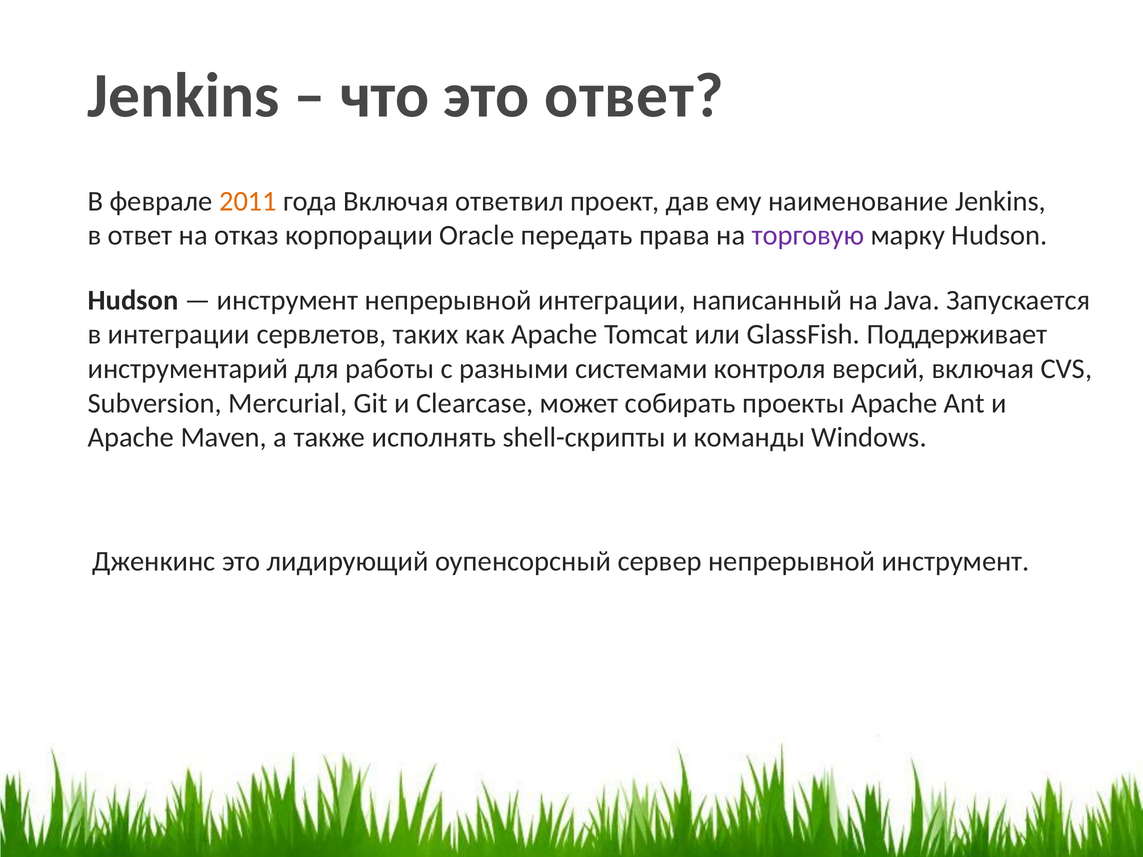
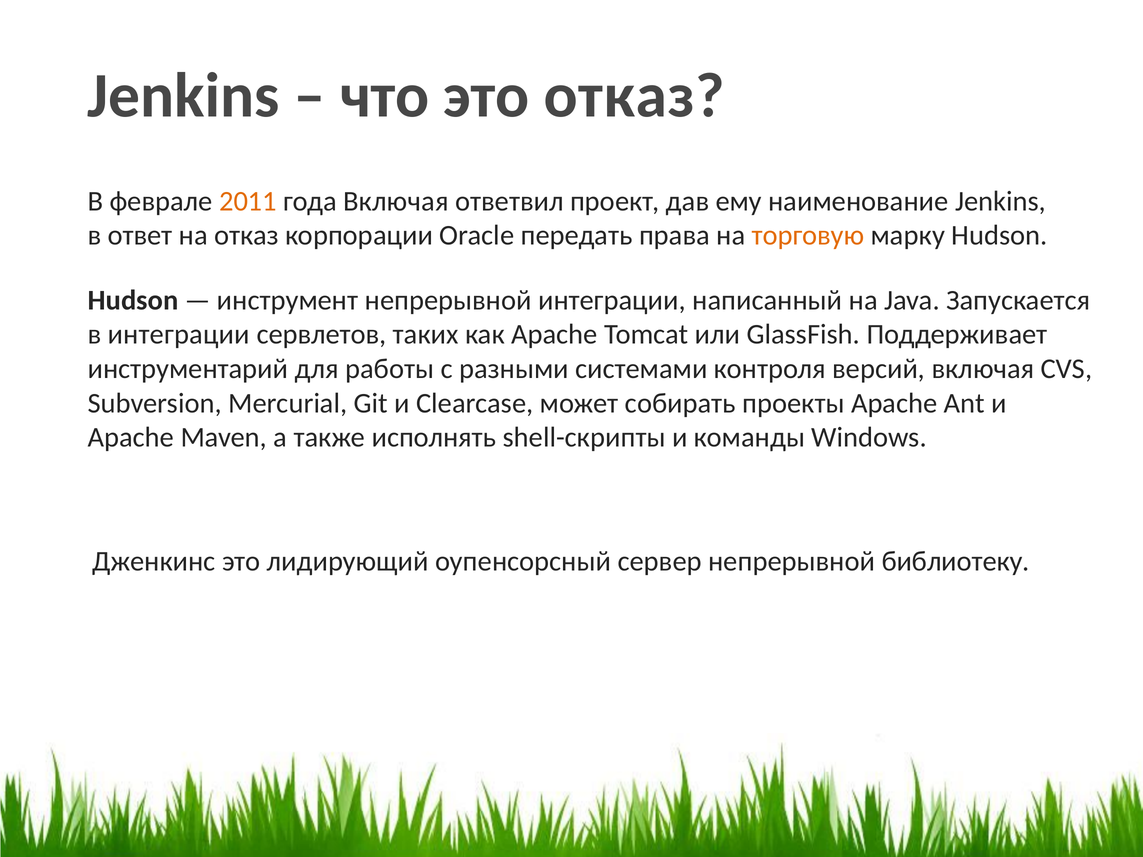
это ответ: ответ -> отказ
торговую colour: purple -> orange
непрерывной инструмент: инструмент -> библиотеку
